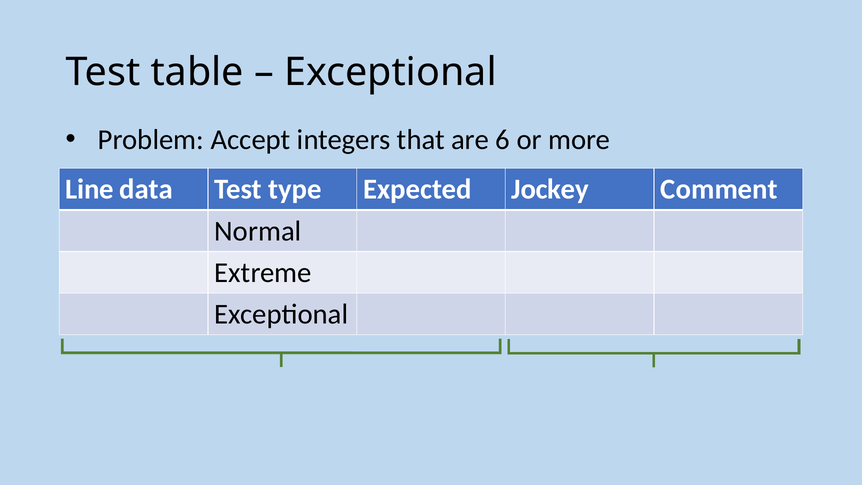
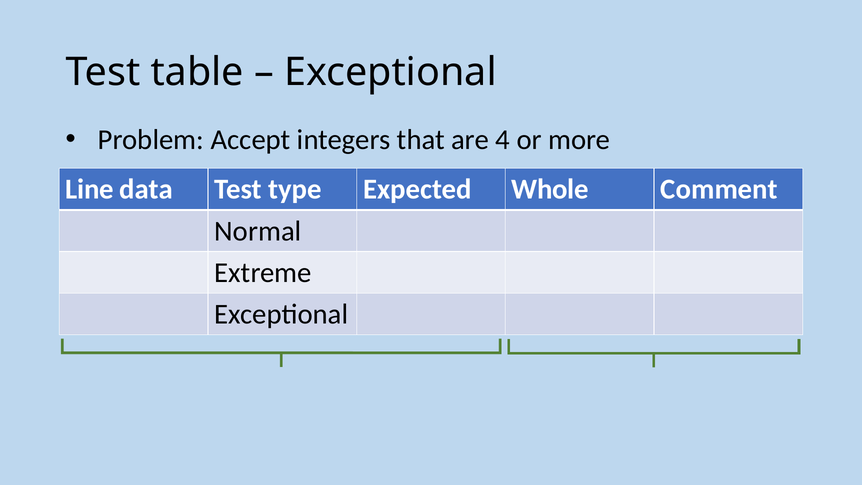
6: 6 -> 4
Jockey: Jockey -> Whole
